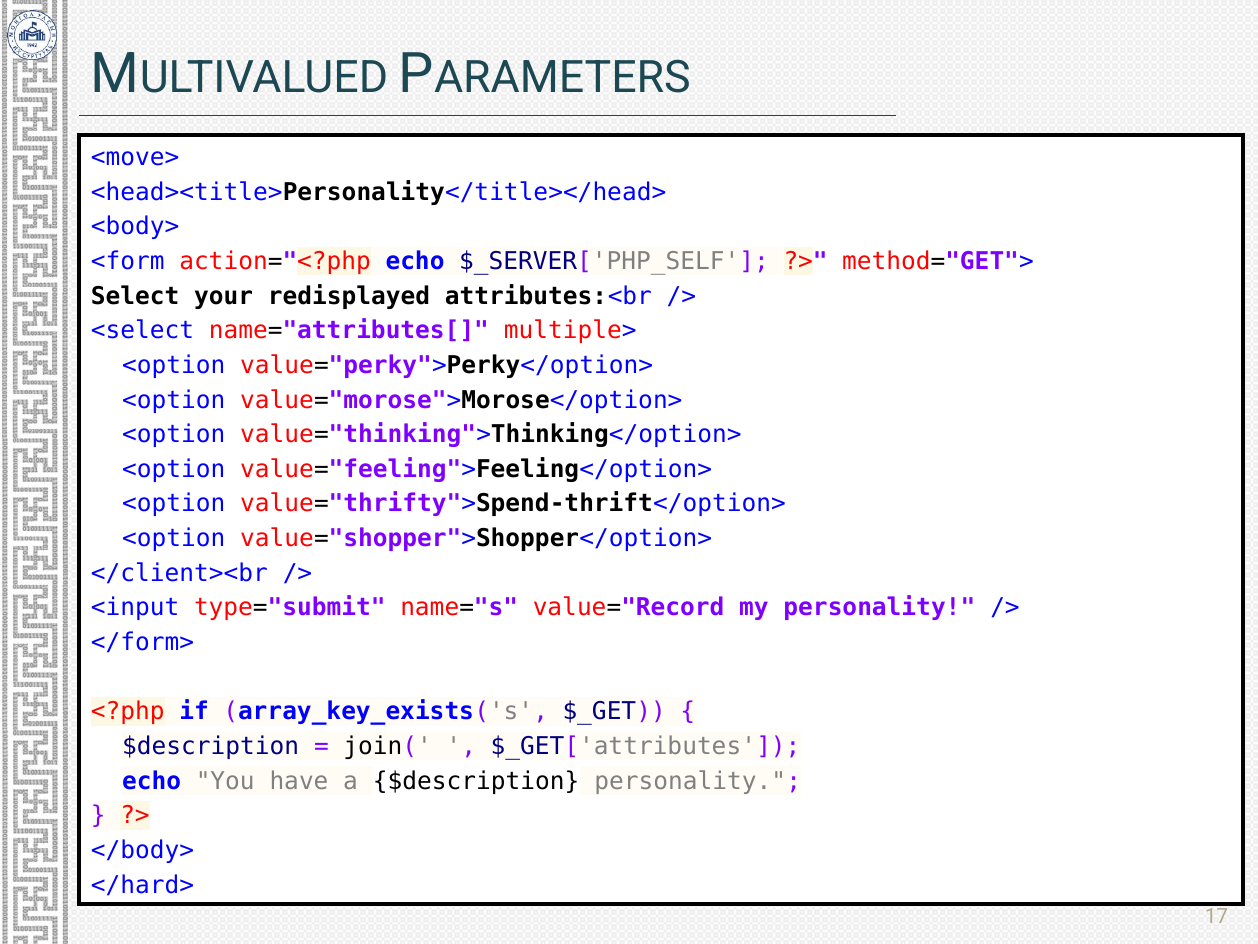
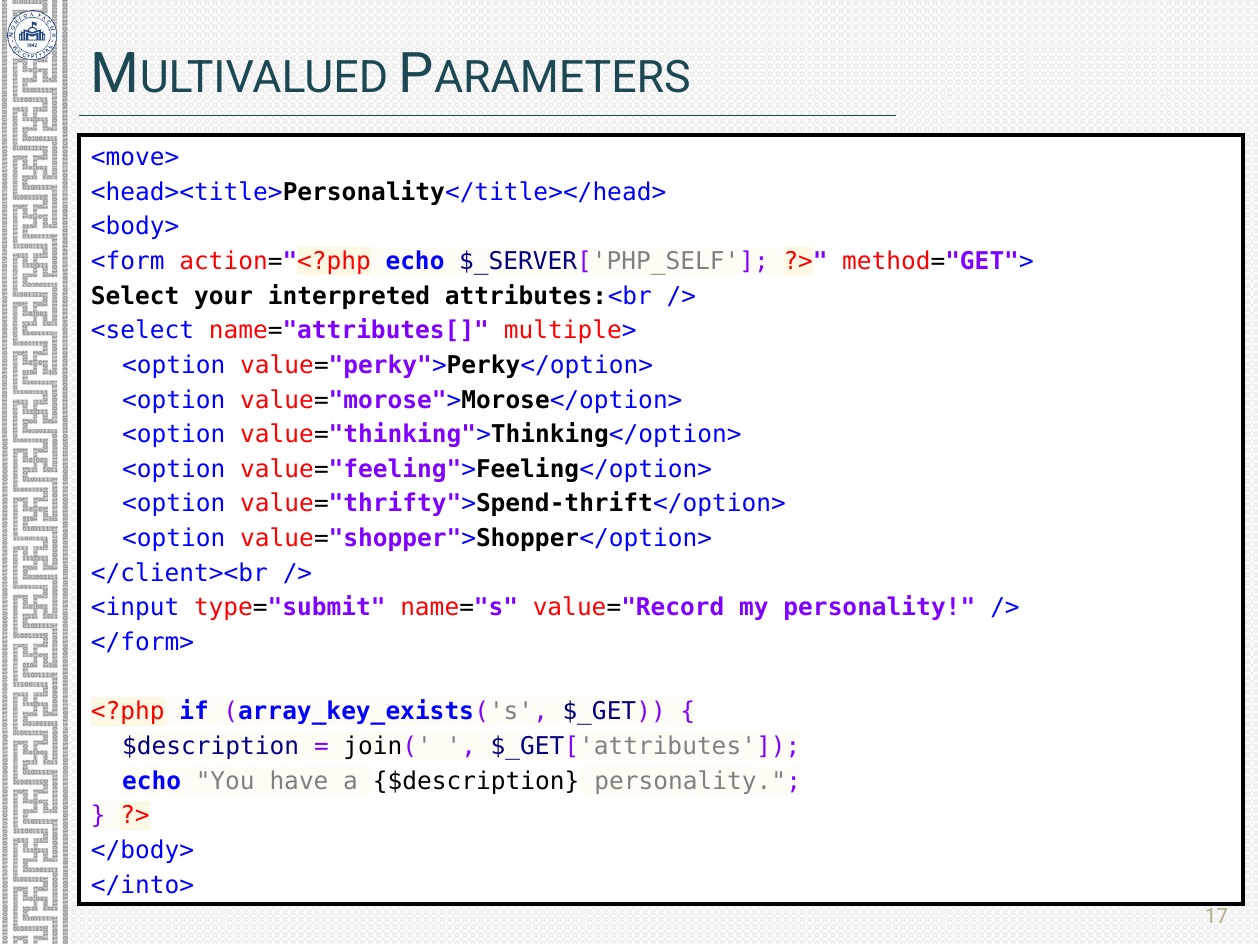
redisplayed: redisplayed -> interpreted
</hard>: </hard> -> </into>
